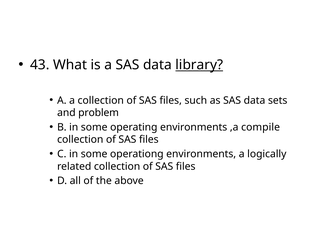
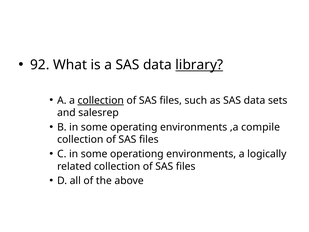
43: 43 -> 92
collection at (101, 100) underline: none -> present
problem: problem -> salesrep
